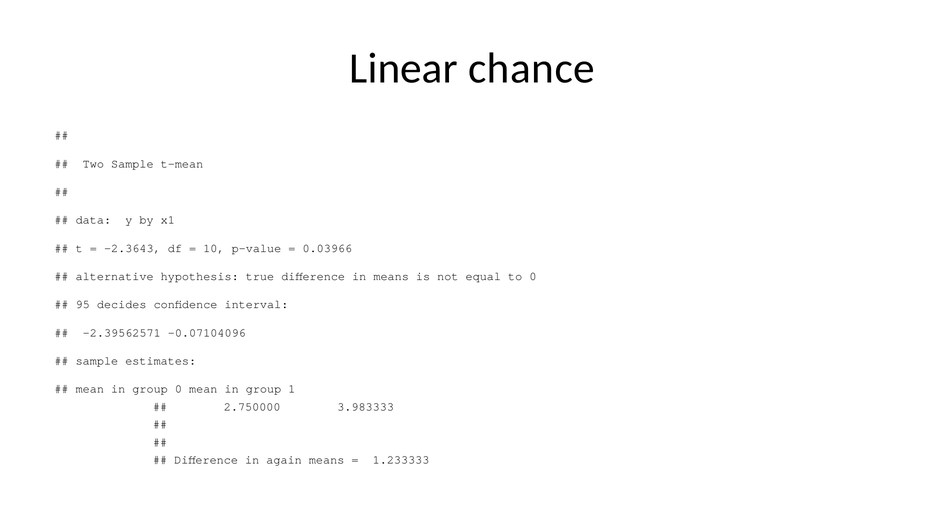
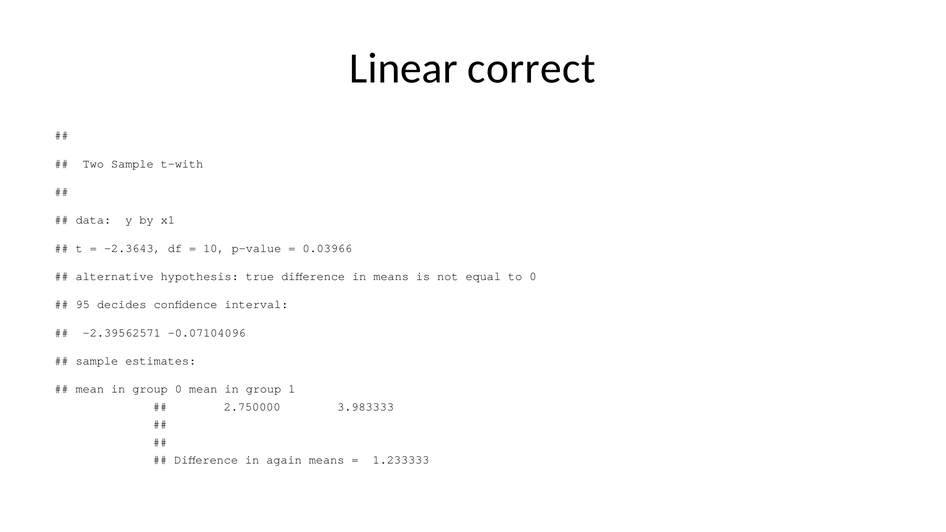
chance: chance -> correct
t-mean: t-mean -> t-with
